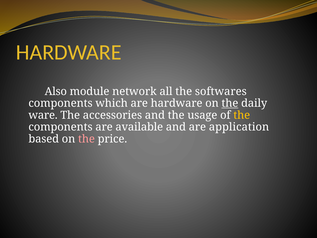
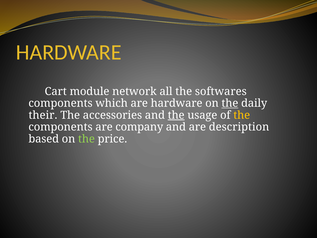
Also: Also -> Cart
ware: ware -> their
the at (176, 115) underline: none -> present
available: available -> company
application: application -> description
the at (86, 139) colour: pink -> light green
